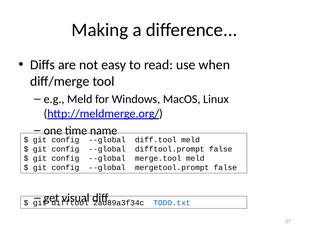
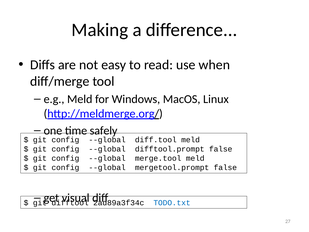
name: name -> safely
